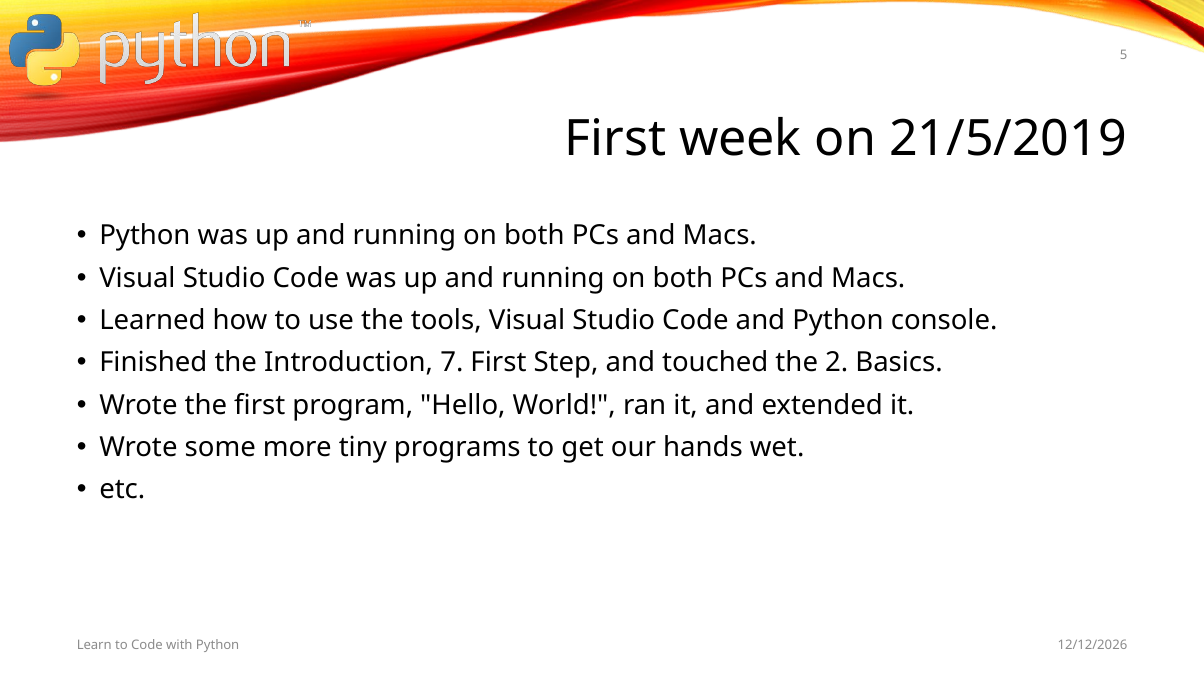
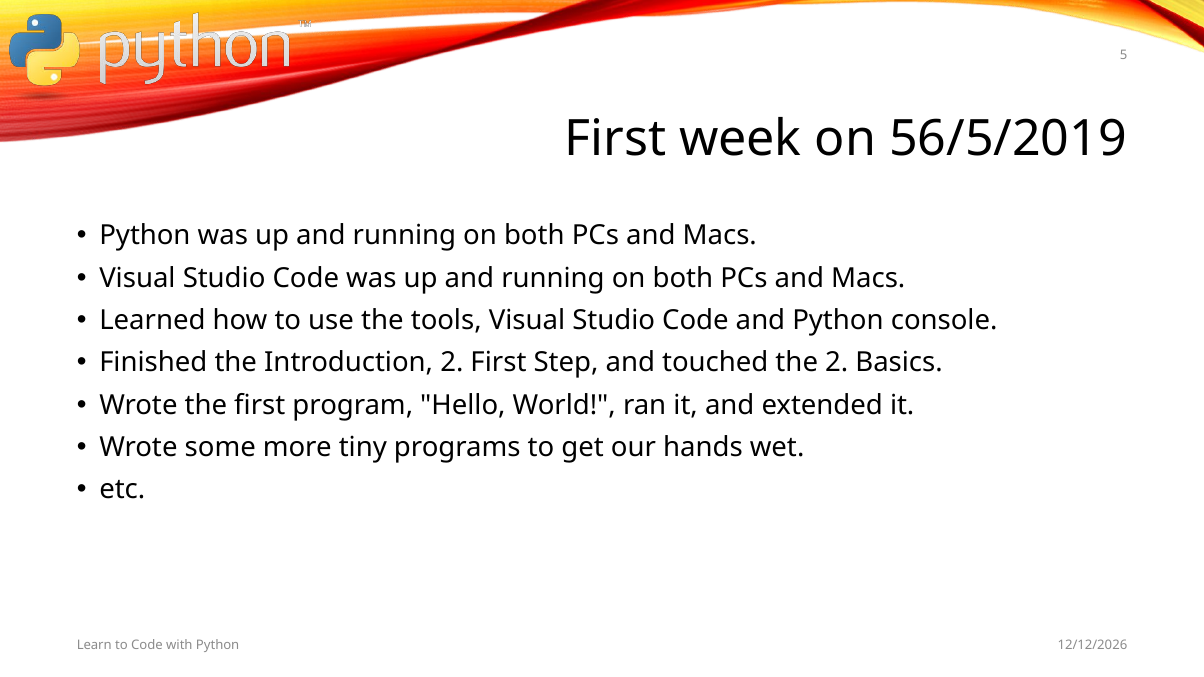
21/5/2019: 21/5/2019 -> 56/5/2019
Introduction 7: 7 -> 2
